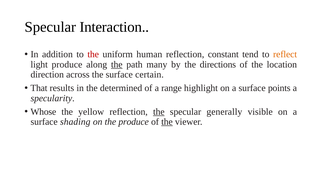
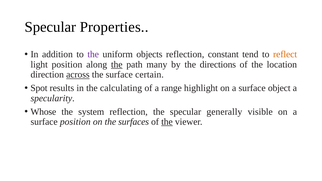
Interaction: Interaction -> Properties
the at (93, 54) colour: red -> purple
human: human -> objects
light produce: produce -> position
across underline: none -> present
That: That -> Spot
determined: determined -> calculating
points: points -> object
yellow: yellow -> system
the at (159, 112) underline: present -> none
surface shading: shading -> position
the produce: produce -> surfaces
